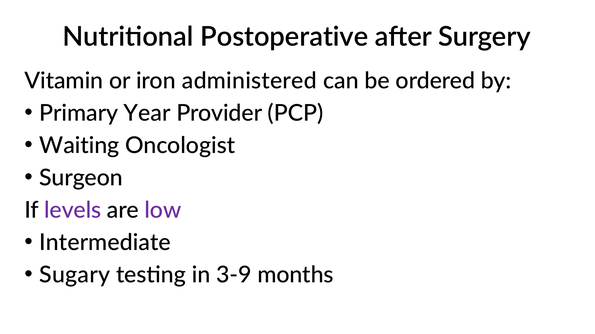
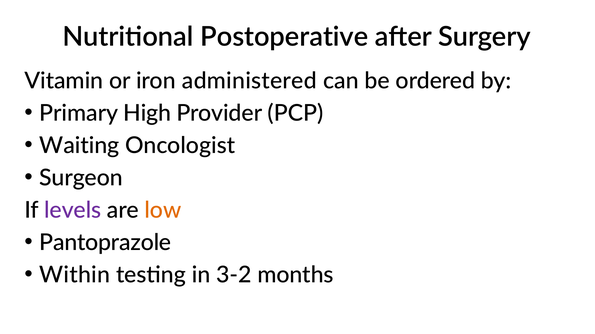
Year: Year -> High
low colour: purple -> orange
Intermediate: Intermediate -> Pantoprazole
Sugary: Sugary -> Within
3-9: 3-9 -> 3-2
